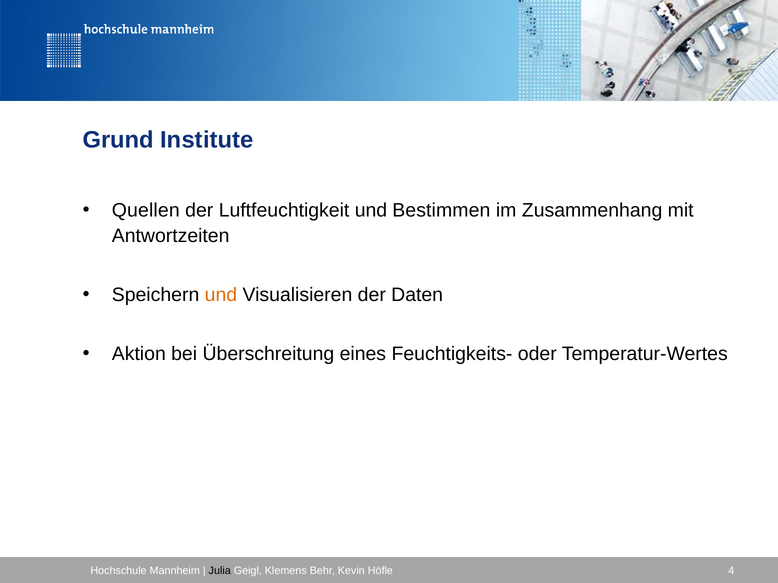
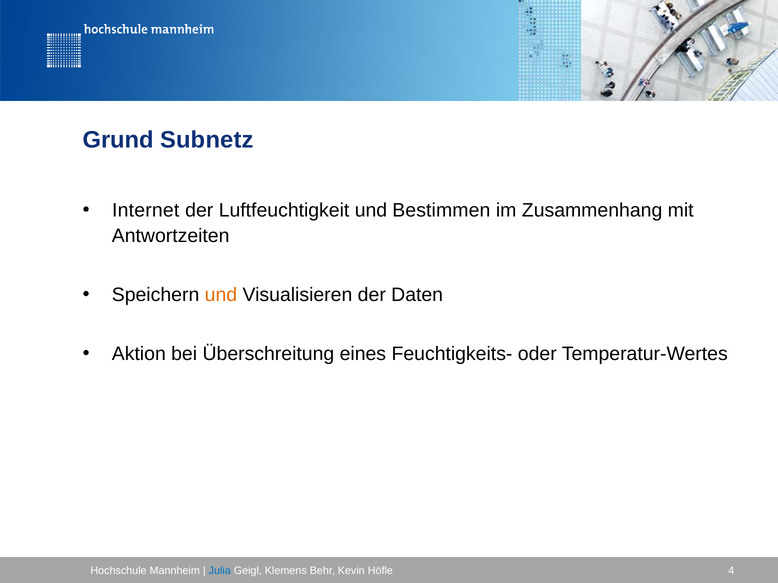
Institute: Institute -> Subnetz
Quellen: Quellen -> Internet
Julia colour: black -> blue
